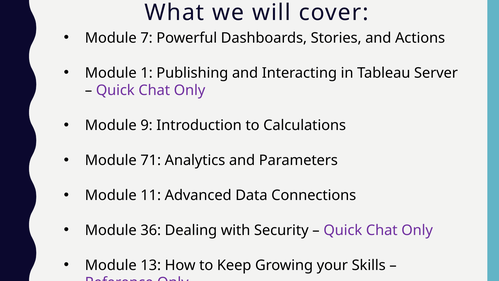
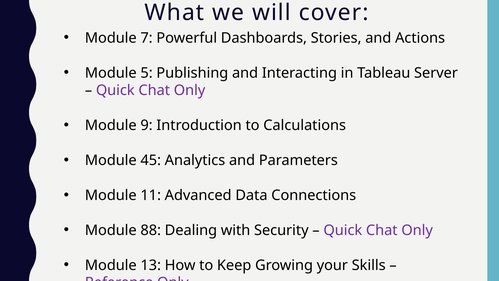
1: 1 -> 5
71: 71 -> 45
36: 36 -> 88
